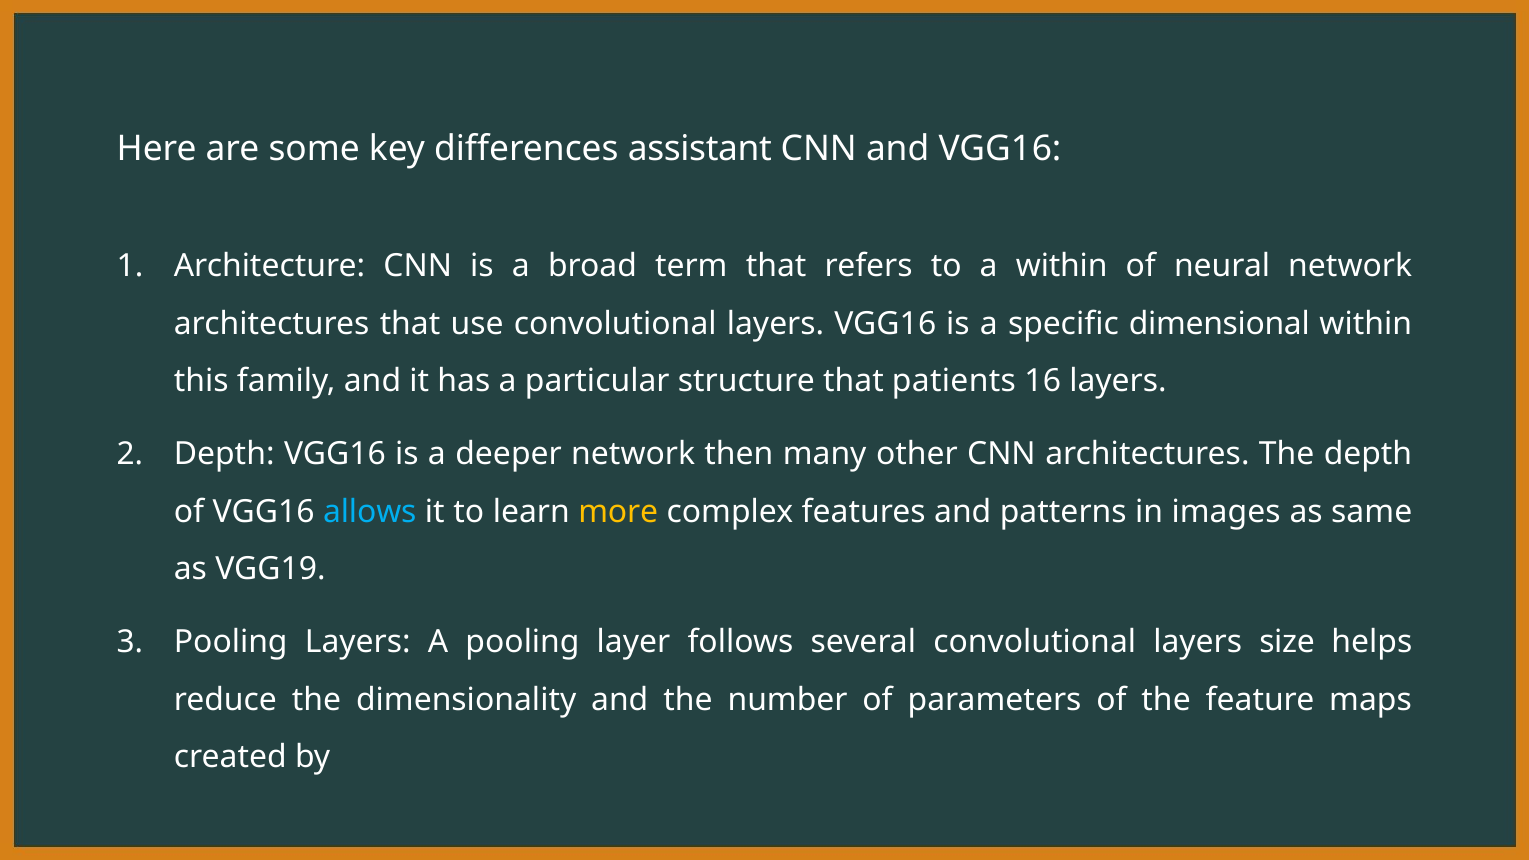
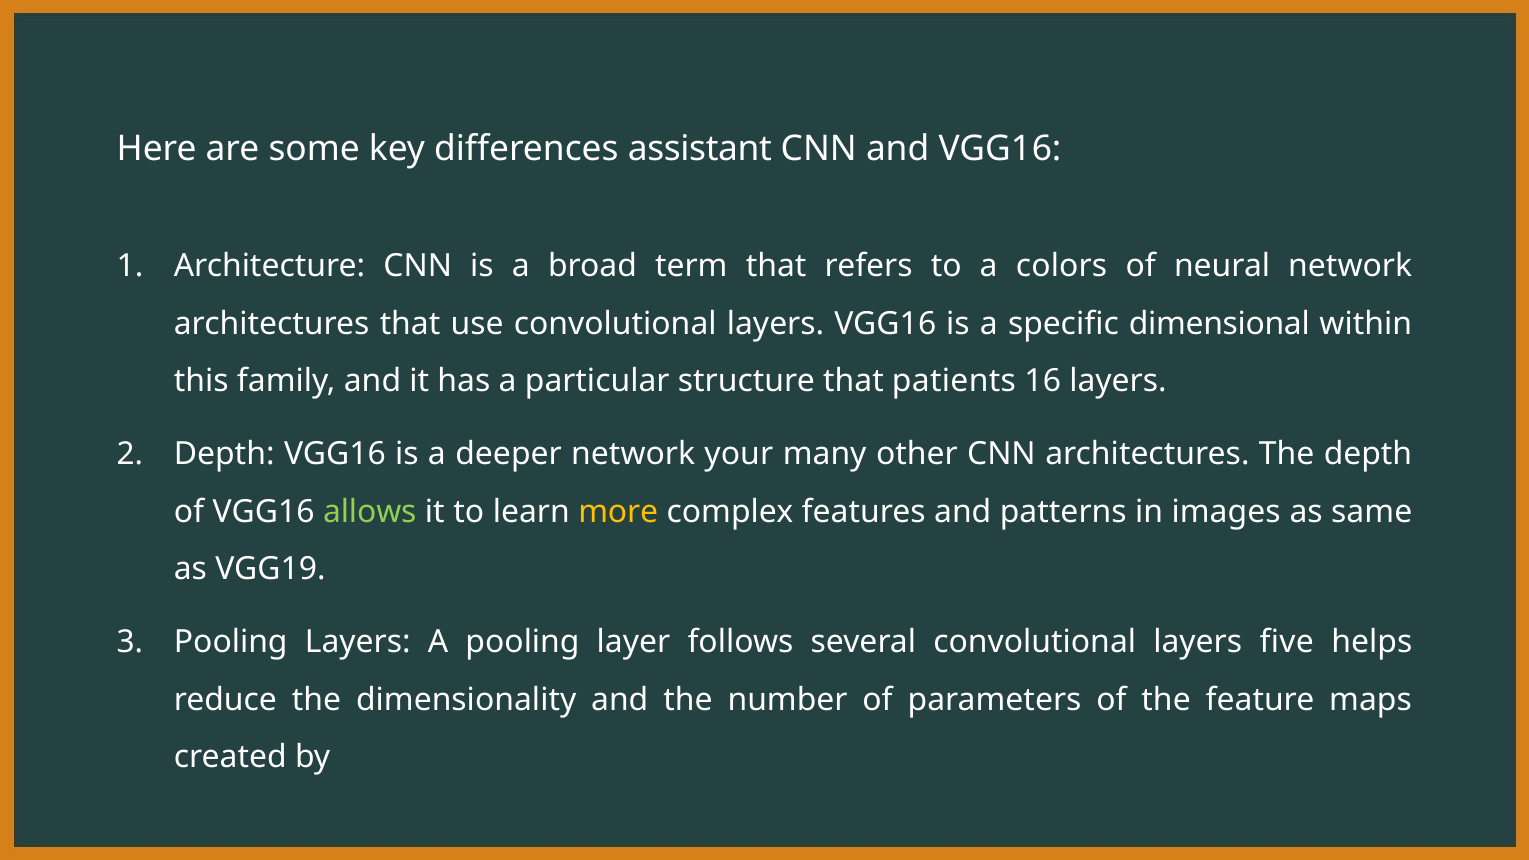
a within: within -> colors
then: then -> your
allows colour: light blue -> light green
size: size -> five
